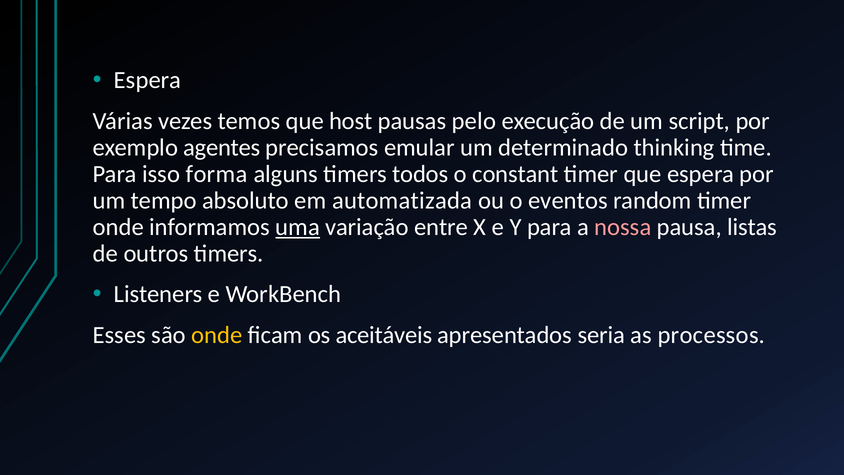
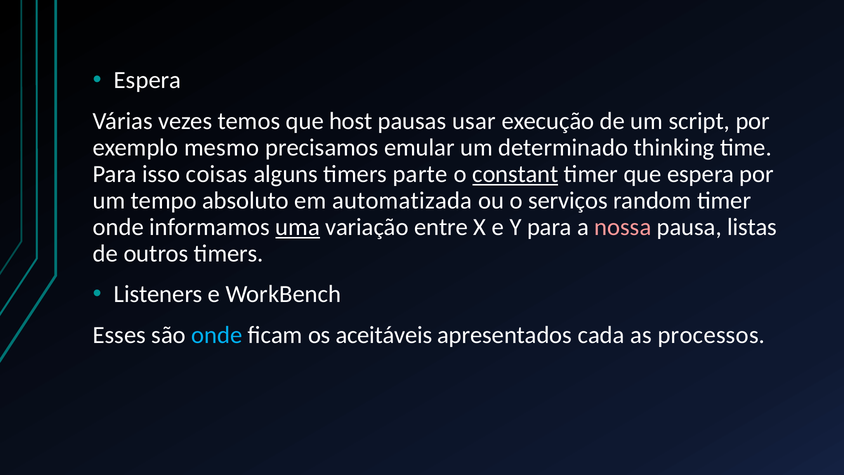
pelo: pelo -> usar
agentes: agentes -> mesmo
forma: forma -> coisas
todos: todos -> parte
constant underline: none -> present
eventos: eventos -> serviços
onde at (217, 335) colour: yellow -> light blue
seria: seria -> cada
